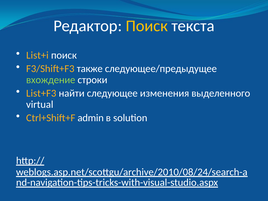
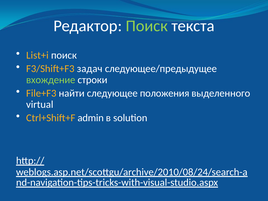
Поиск at (147, 26) colour: yellow -> light green
также: также -> задач
List+F3: List+F3 -> File+F3
изменения: изменения -> положения
